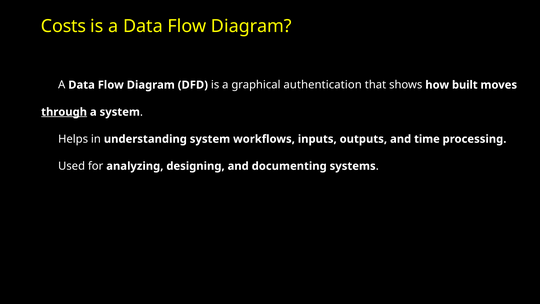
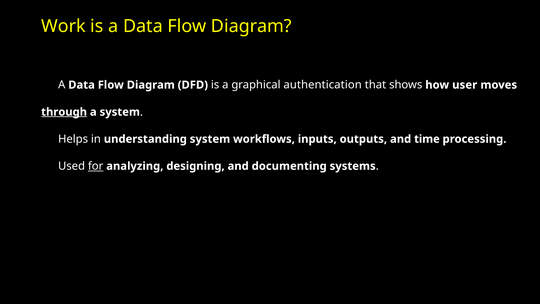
Costs: Costs -> Work
built: built -> user
for underline: none -> present
